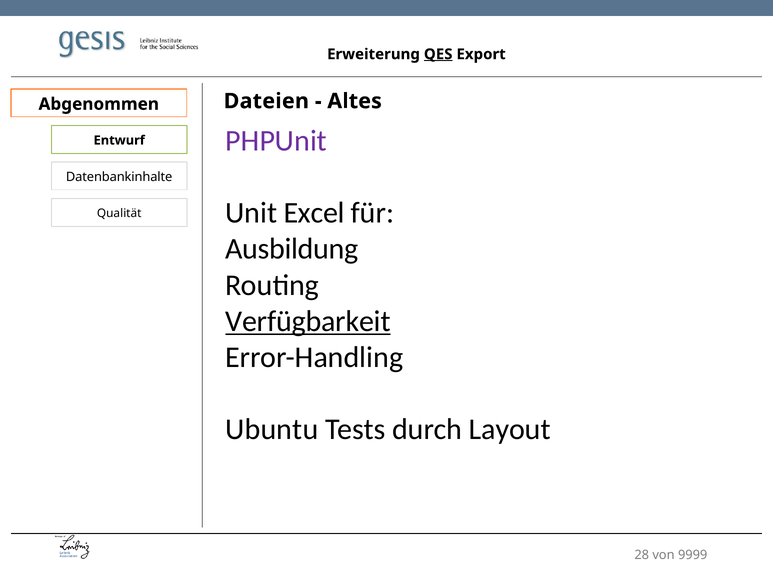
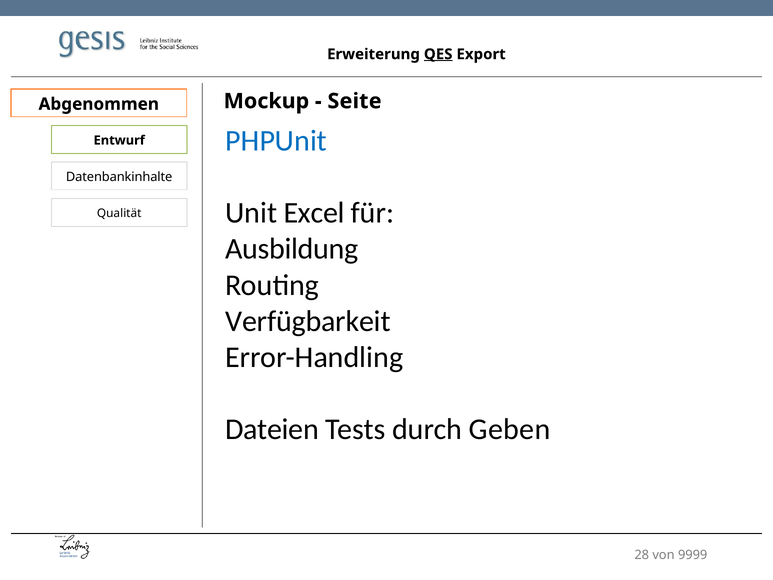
Dateien: Dateien -> Mockup
Altes: Altes -> Seite
PHPUnit colour: purple -> blue
Verfügbarkeit underline: present -> none
Ubuntu: Ubuntu -> Dateien
Layout: Layout -> Geben
